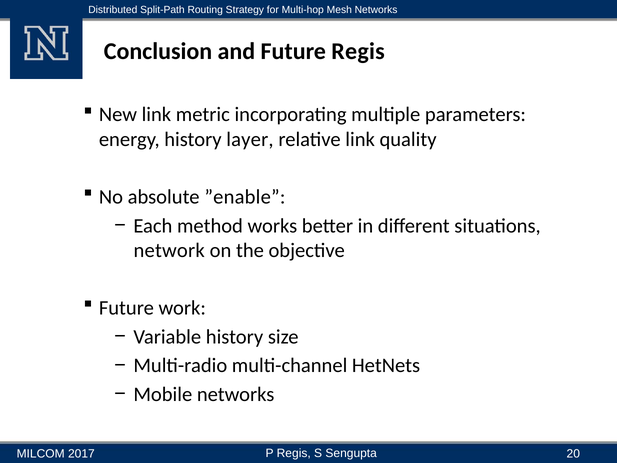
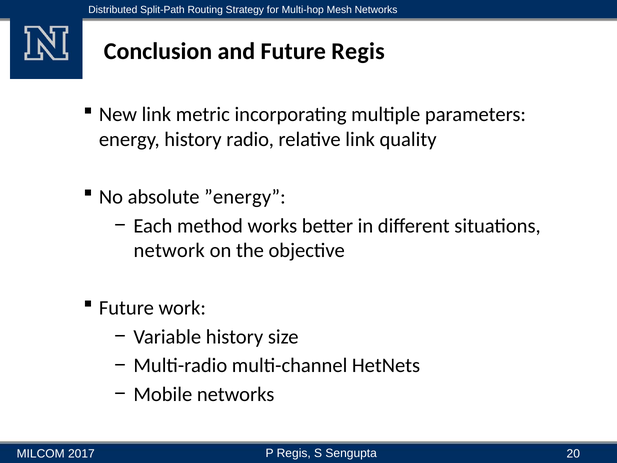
layer: layer -> radio
”enable: ”enable -> ”energy
